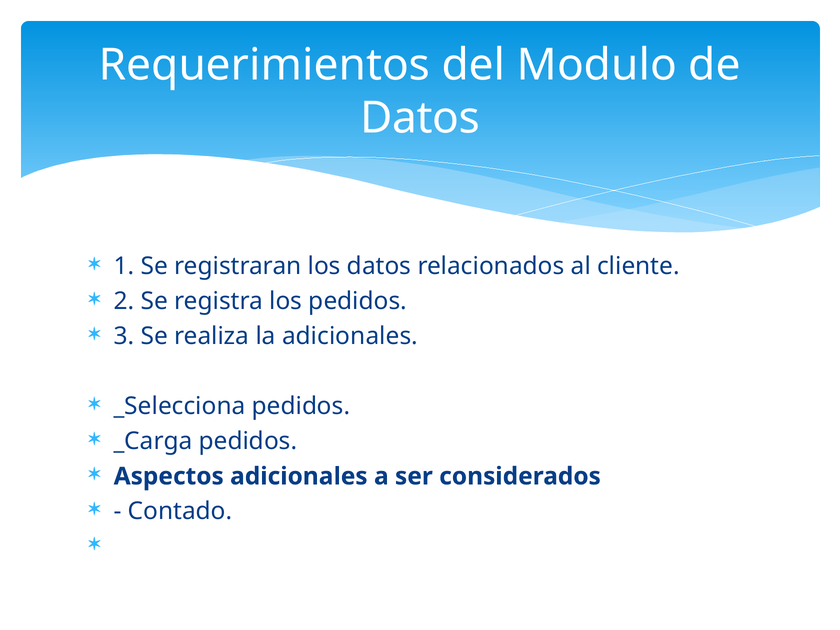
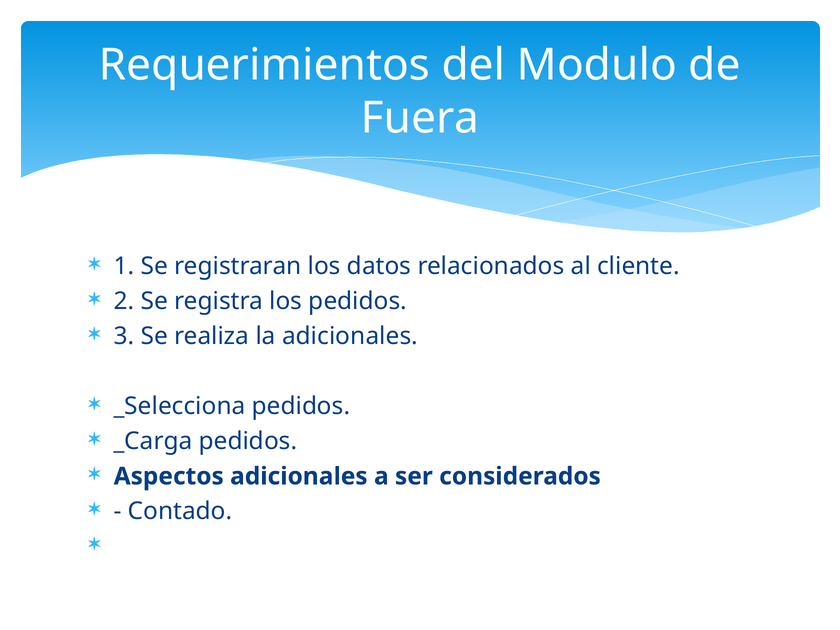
Datos at (420, 118): Datos -> Fuera
